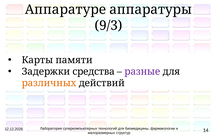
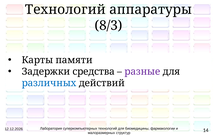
Аппаратуре at (65, 10): Аппаратуре -> Технологий
9/3: 9/3 -> 8/3
различных colour: orange -> blue
